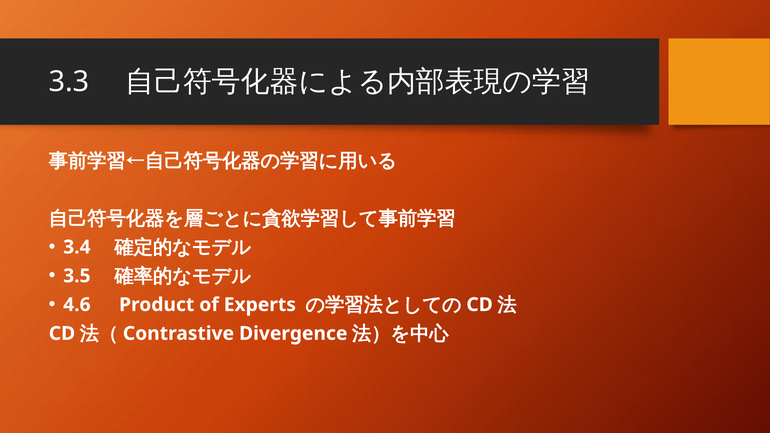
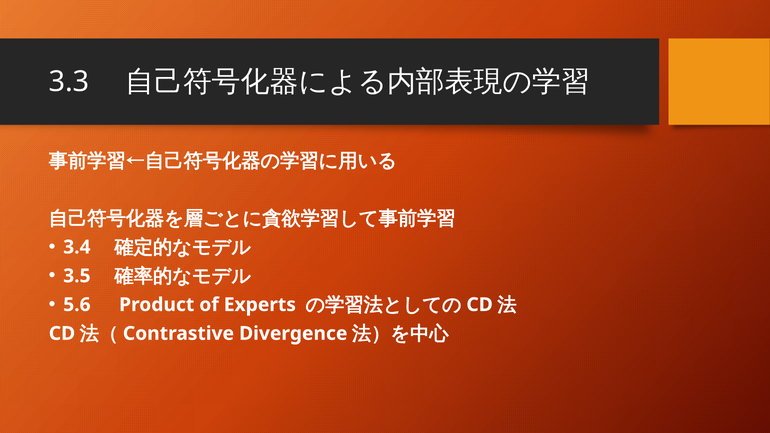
4.6: 4.6 -> 5.6
